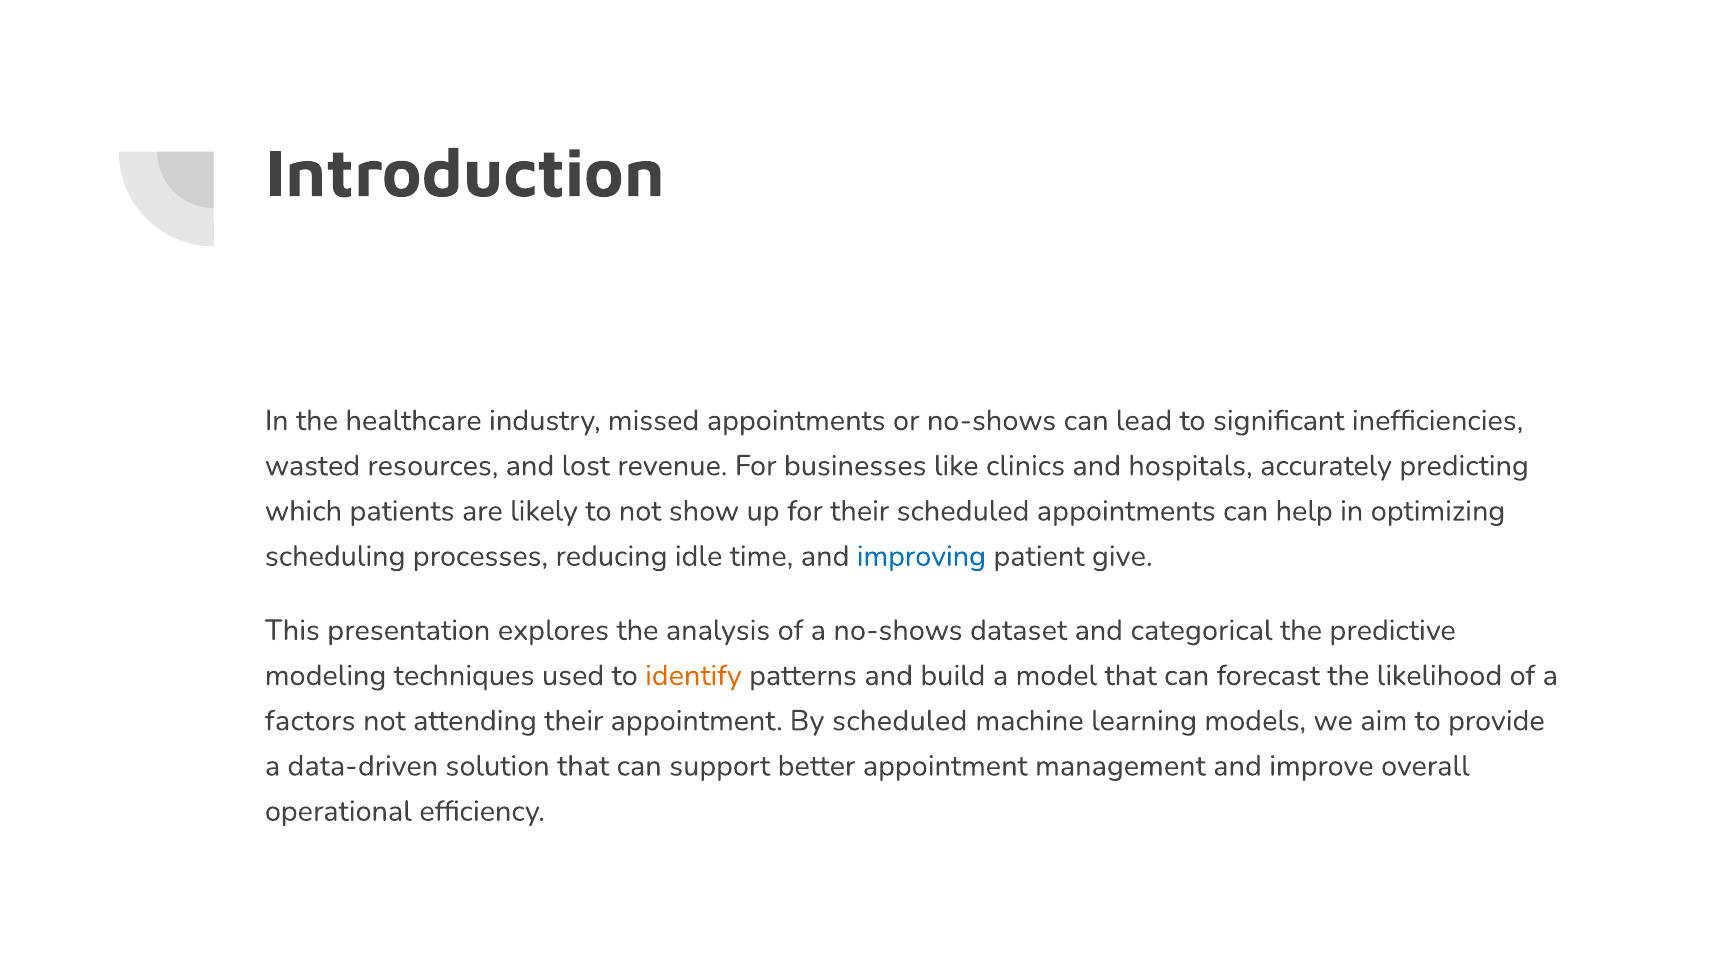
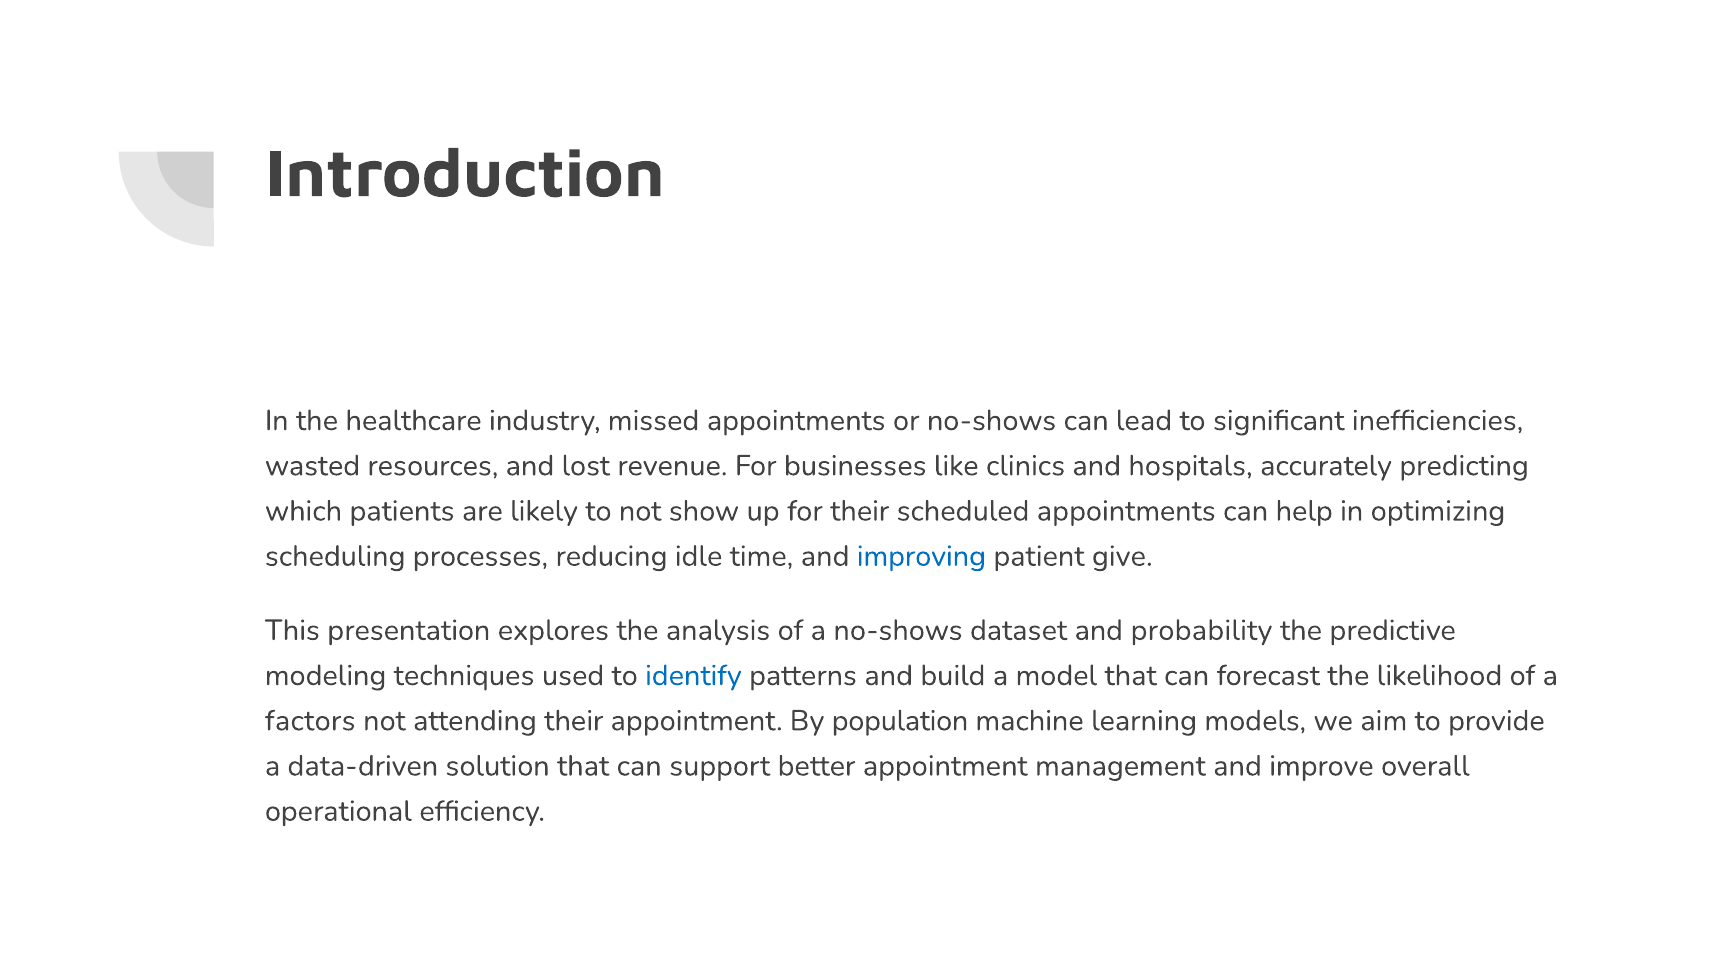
categorical: categorical -> probability
identify colour: orange -> blue
By scheduled: scheduled -> population
